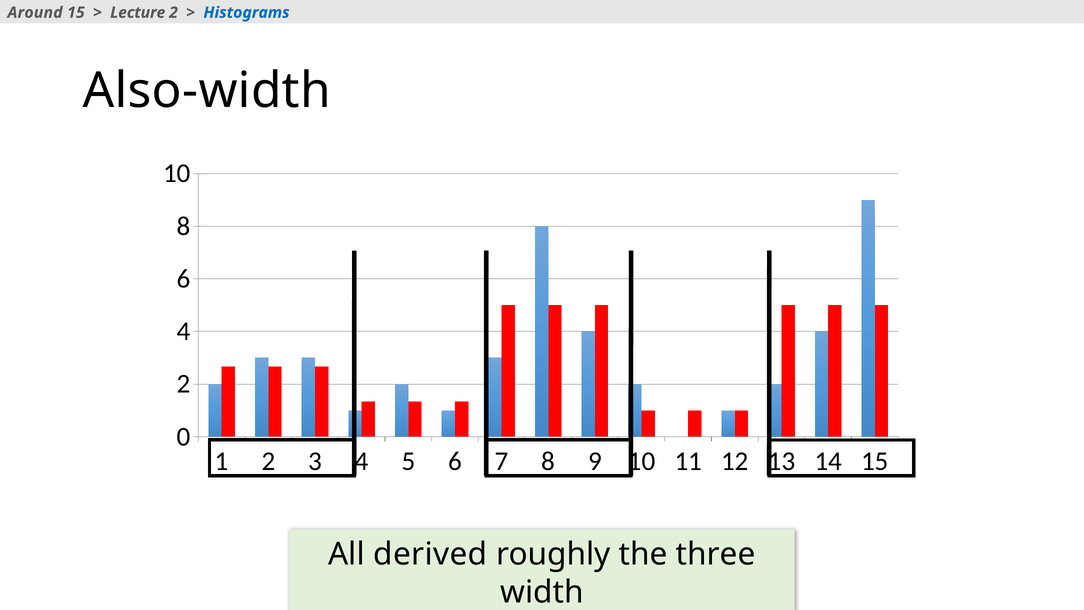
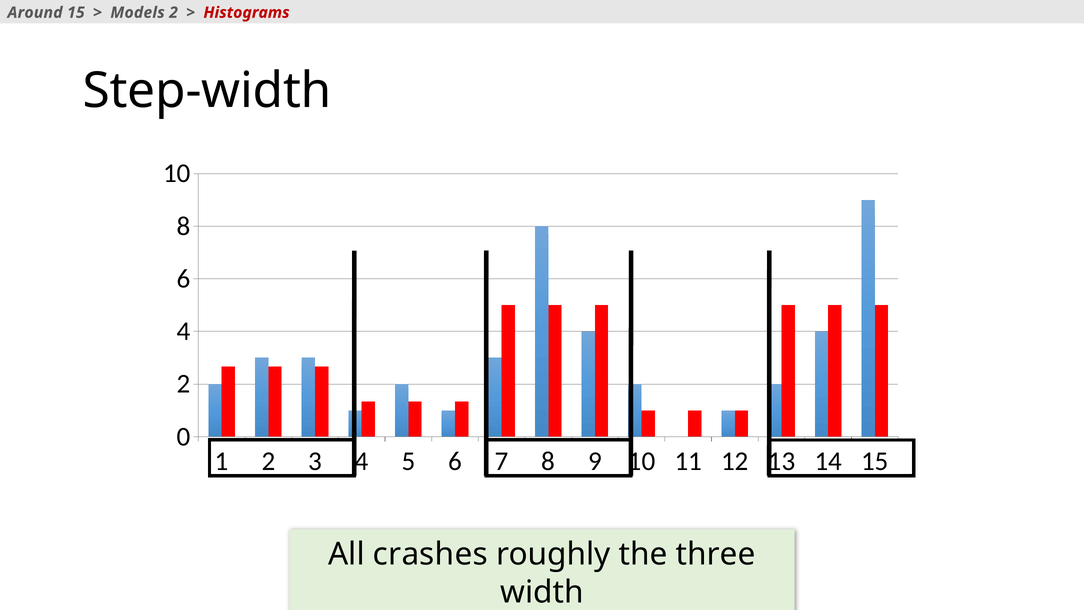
Lecture: Lecture -> Models
Histograms colour: blue -> red
Also-width: Also-width -> Step-width
derived: derived -> crashes
